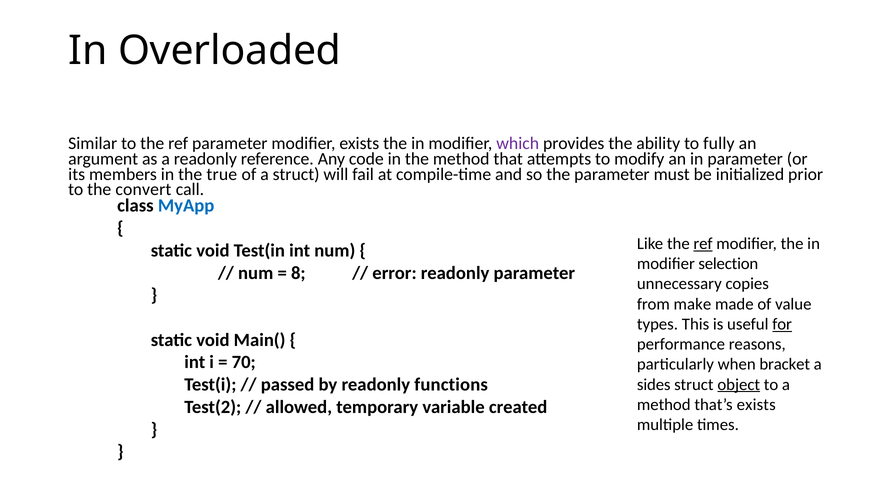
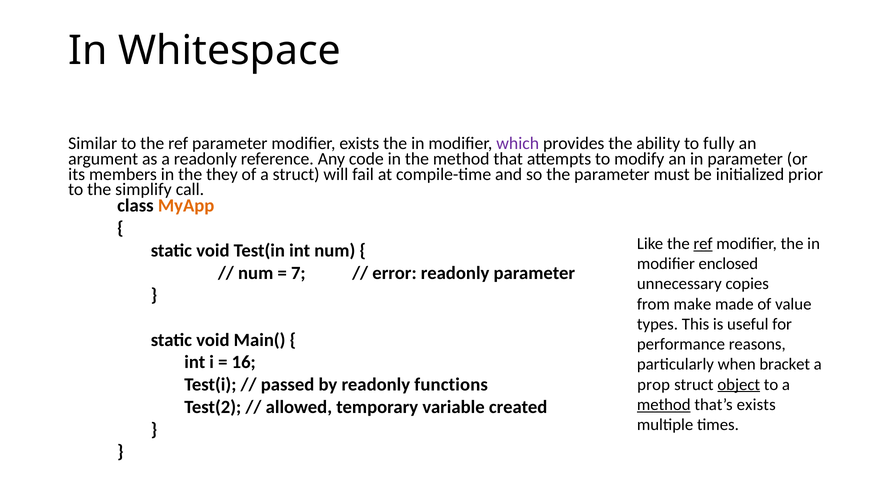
Overloaded: Overloaded -> Whitespace
true: true -> they
convert: convert -> simplify
MyApp colour: blue -> orange
selection: selection -> enclosed
8: 8 -> 7
for underline: present -> none
70: 70 -> 16
sides: sides -> prop
method at (664, 405) underline: none -> present
